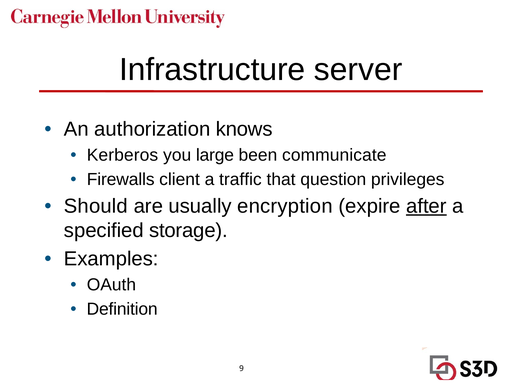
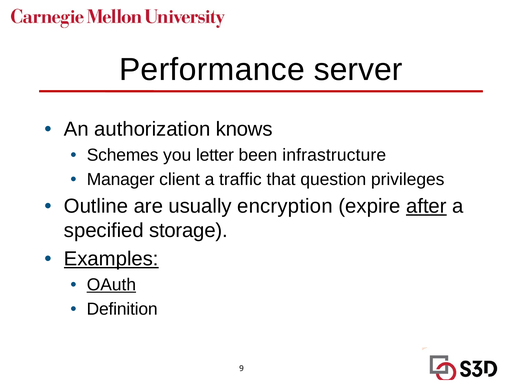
Infrastructure: Infrastructure -> Performance
Kerberos: Kerberos -> Schemes
large: large -> letter
communicate: communicate -> infrastructure
Firewalls: Firewalls -> Manager
Should: Should -> Outline
Examples underline: none -> present
OAuth underline: none -> present
